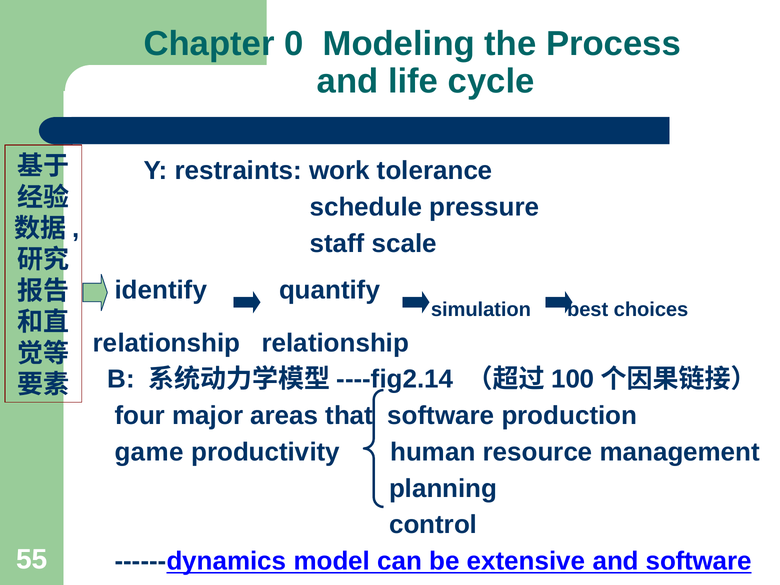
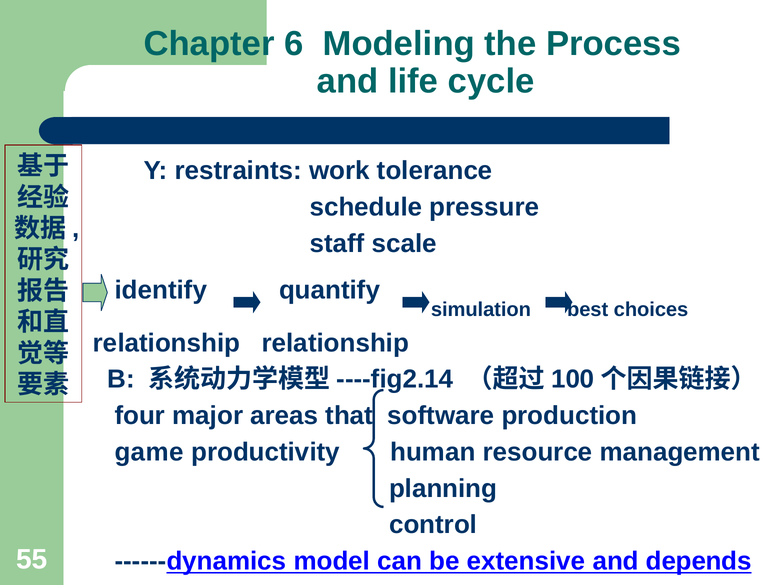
0: 0 -> 6
and software: software -> depends
